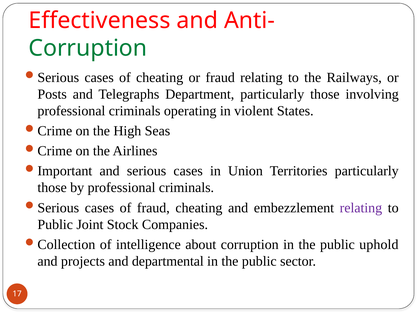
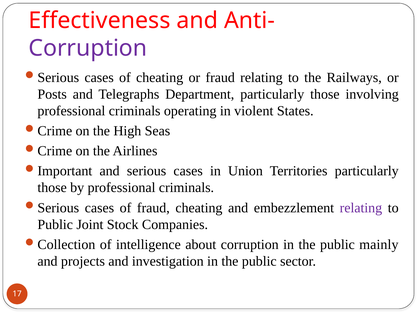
Corruption at (88, 48) colour: green -> purple
uphold: uphold -> mainly
departmental: departmental -> investigation
